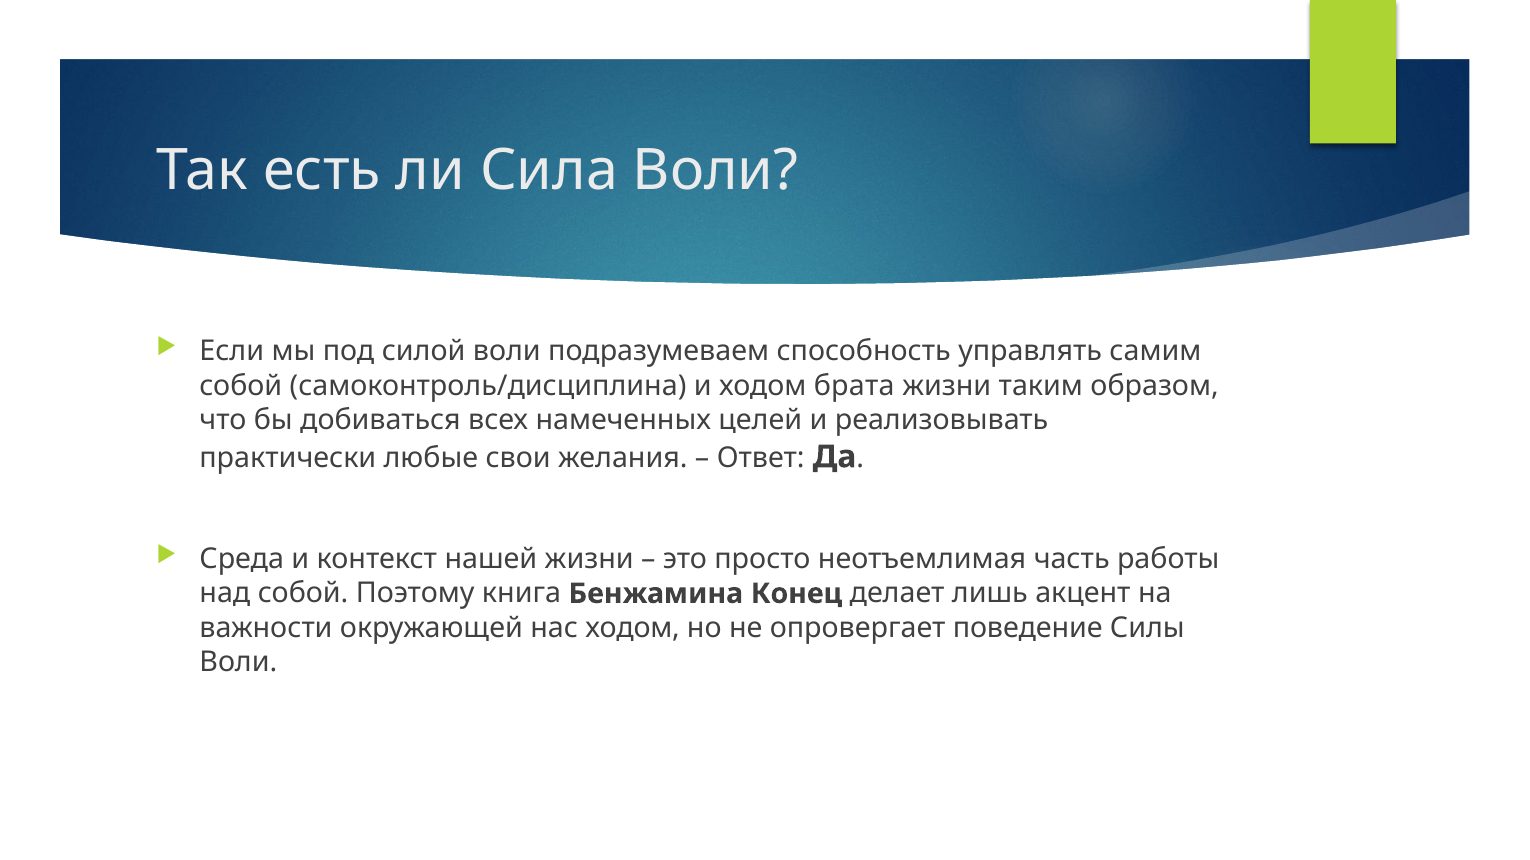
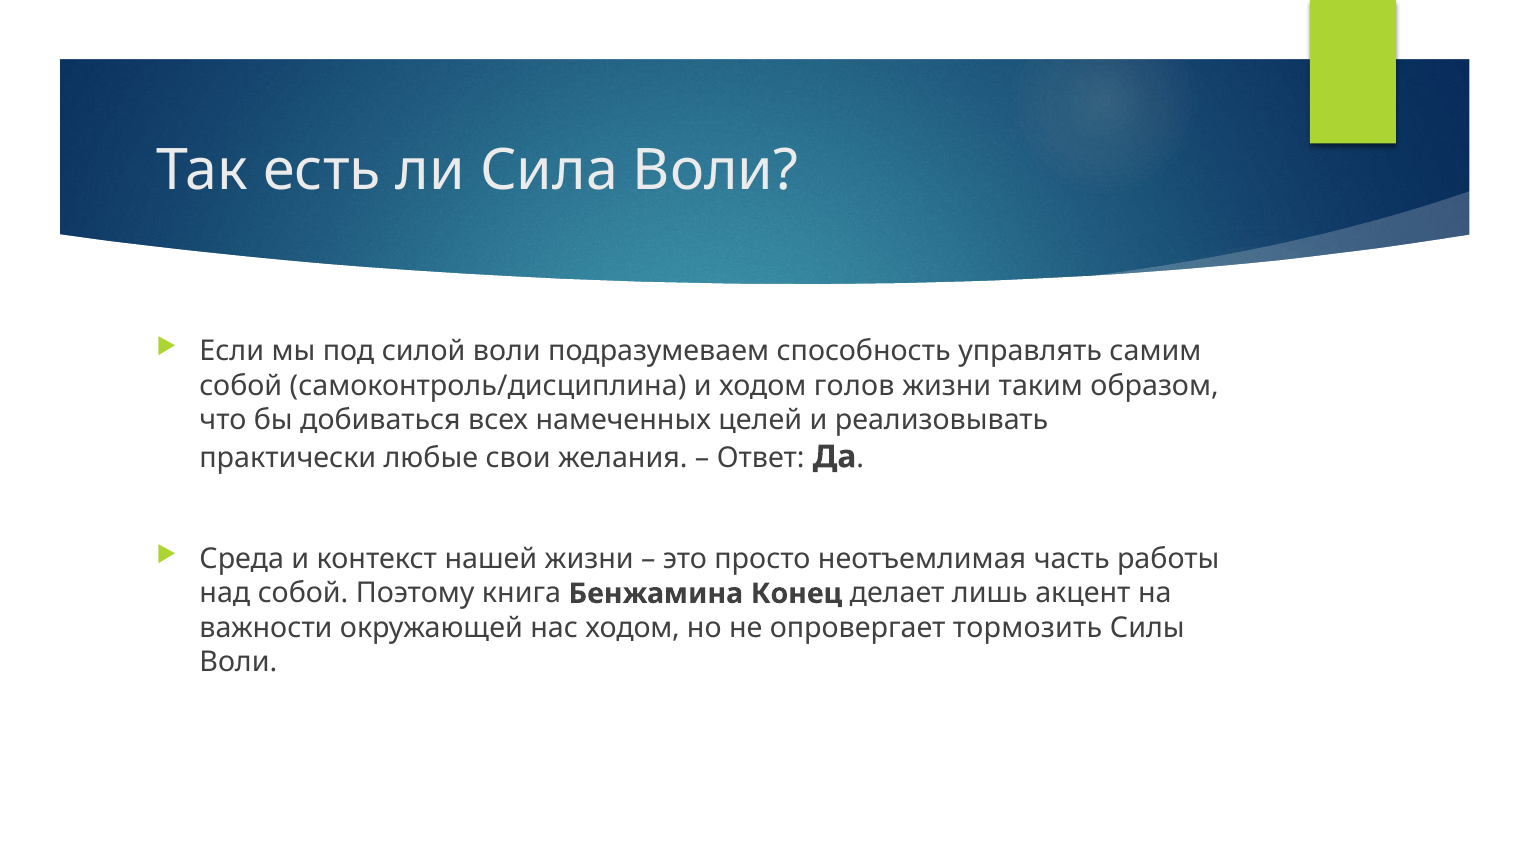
брата: брата -> голов
поведение: поведение -> тормозить
